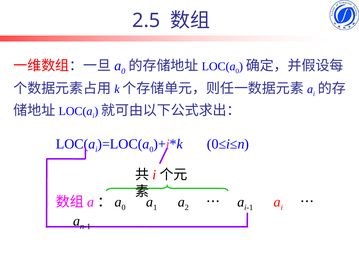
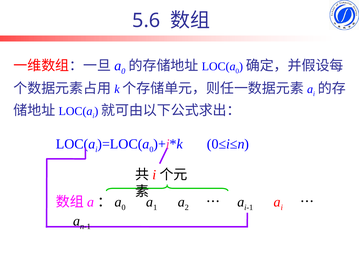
2.5: 2.5 -> 5.6
